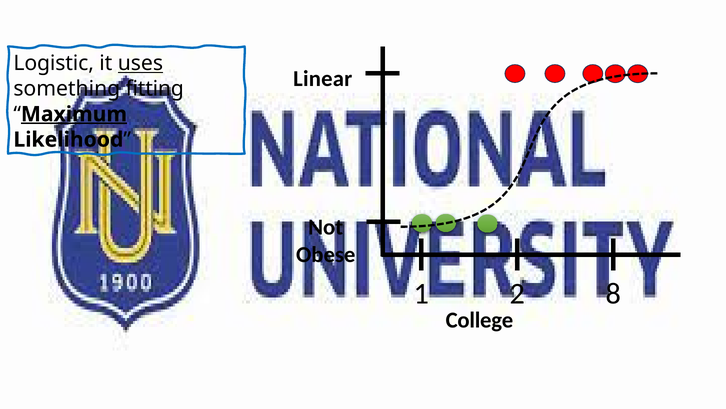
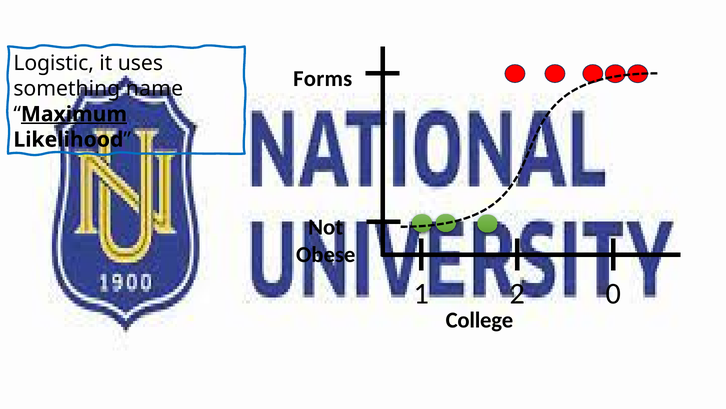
uses underline: present -> none
Linear: Linear -> Forms
fitting: fitting -> name
8: 8 -> 0
